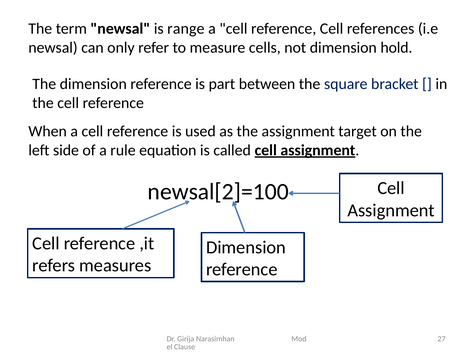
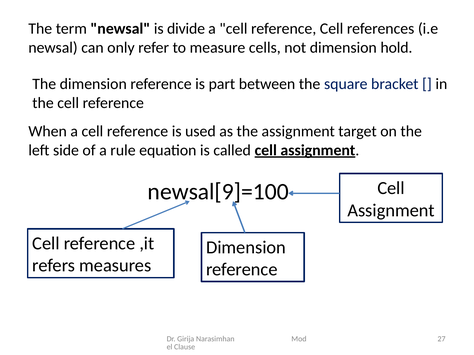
range: range -> divide
newsal[2]=100: newsal[2]=100 -> newsal[9]=100
